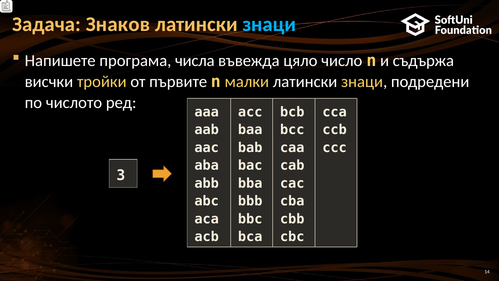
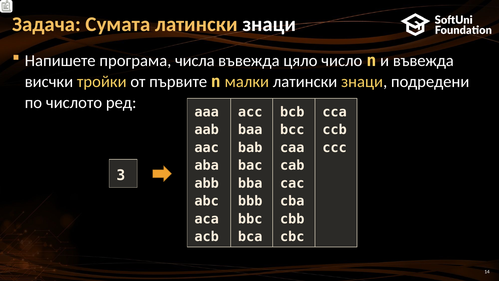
Знаков: Знаков -> Сумата
знаци at (269, 24) colour: light blue -> white
и съдържа: съдържа -> въвежда
